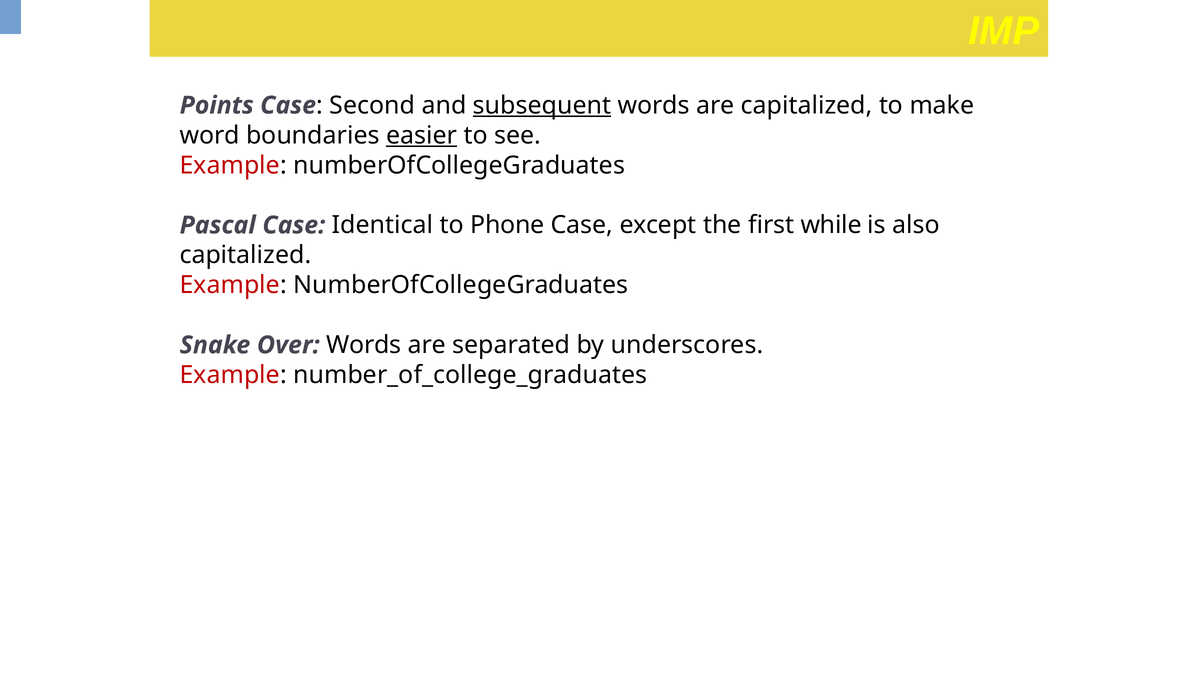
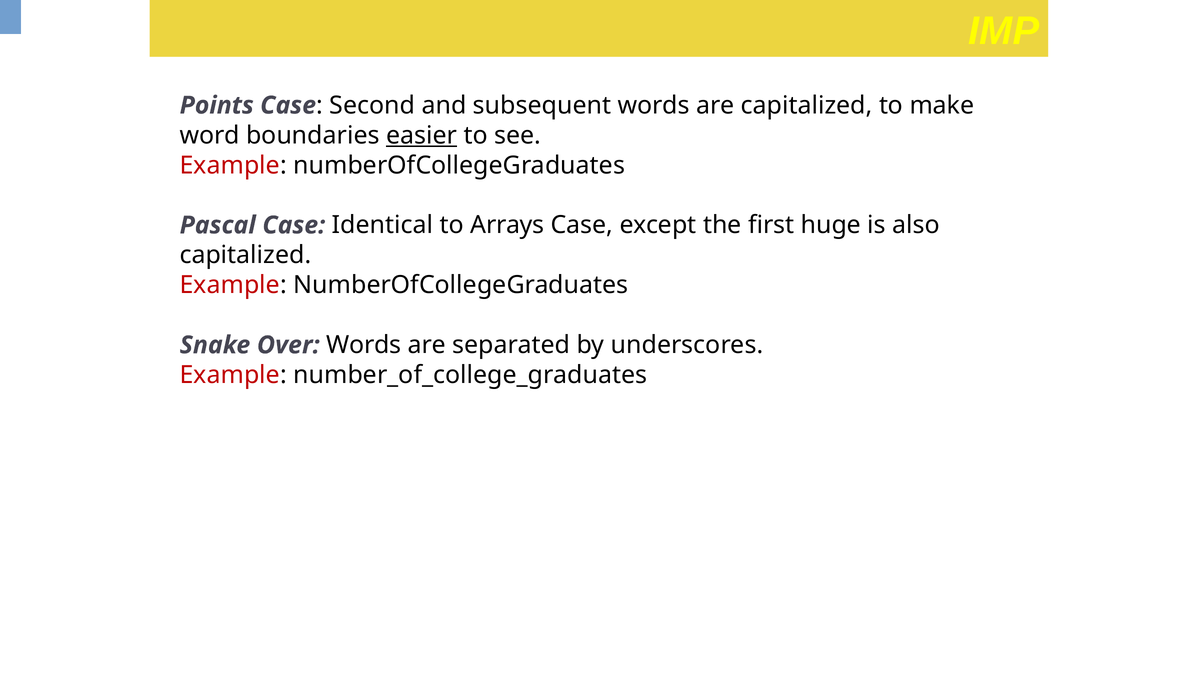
subsequent underline: present -> none
Phone: Phone -> Arrays
while: while -> huge
